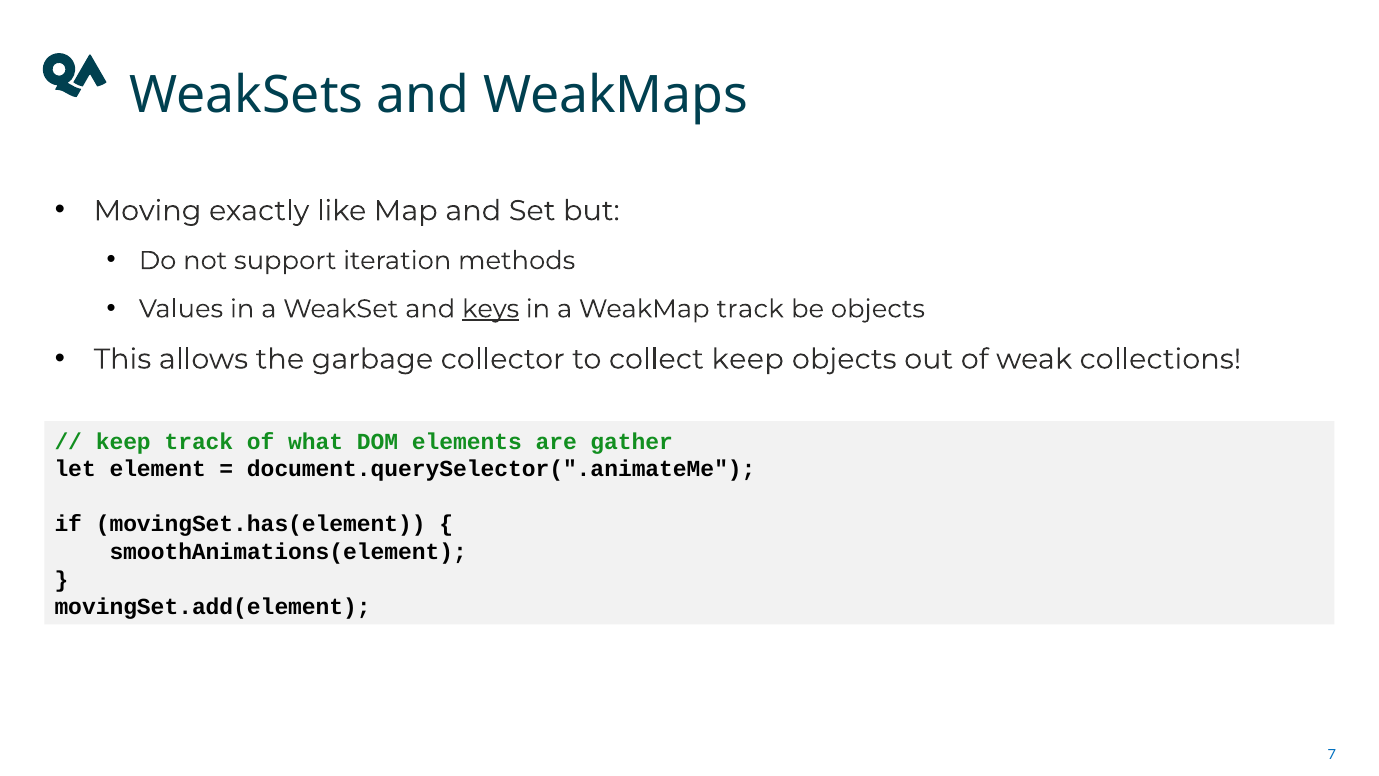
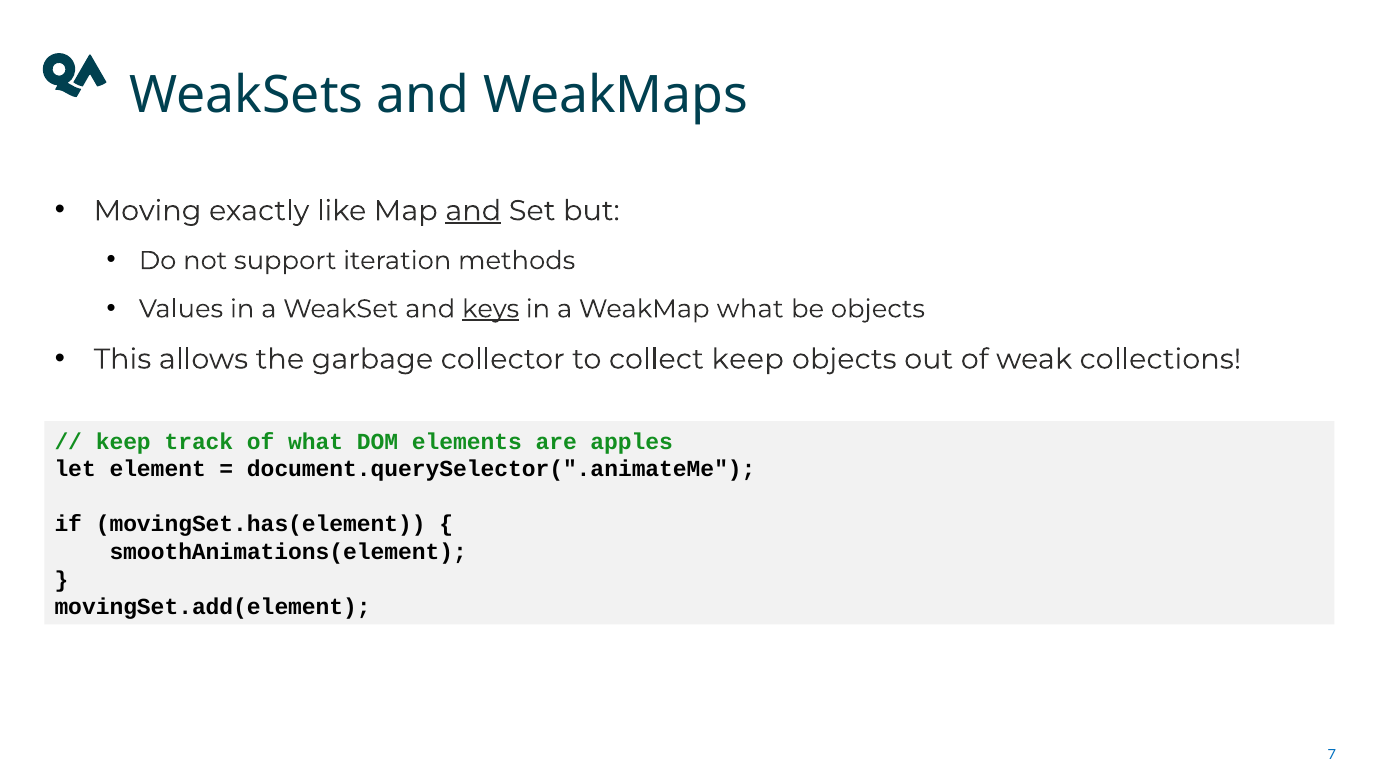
and at (473, 211) underline: none -> present
WeakMap track: track -> what
gather: gather -> apples
